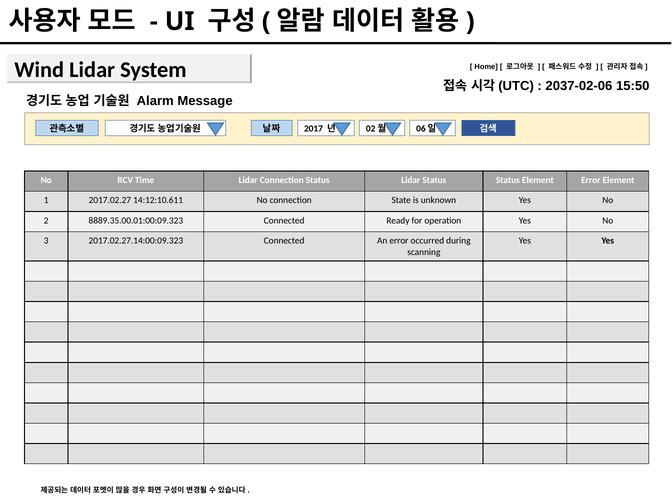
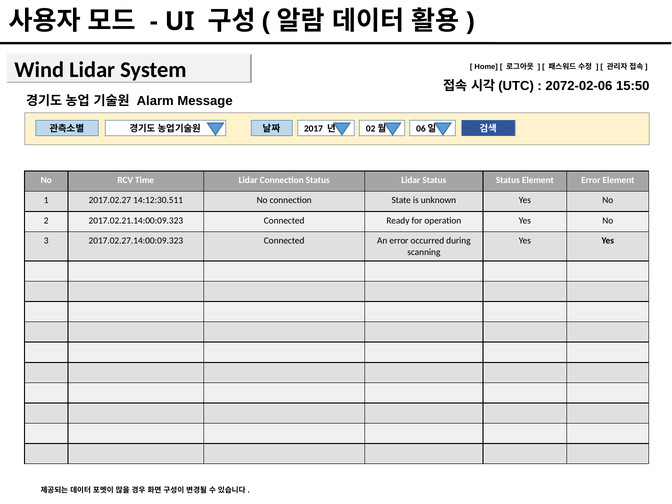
2037-02-06: 2037-02-06 -> 2072-02-06
14:12:10.611: 14:12:10.611 -> 14:12:30.511
8889.35.00.01:00:09.323: 8889.35.00.01:00:09.323 -> 2017.02.21.14:00:09.323
